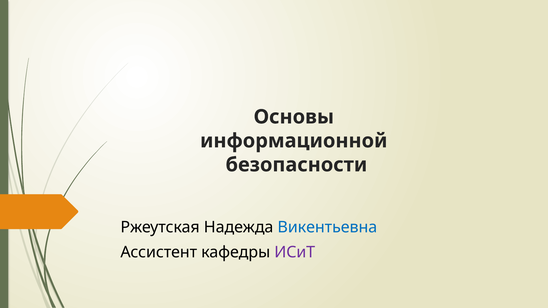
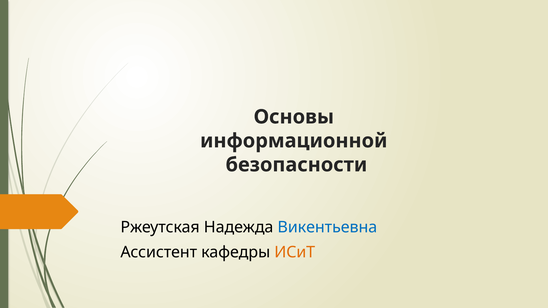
ИСиТ colour: purple -> orange
